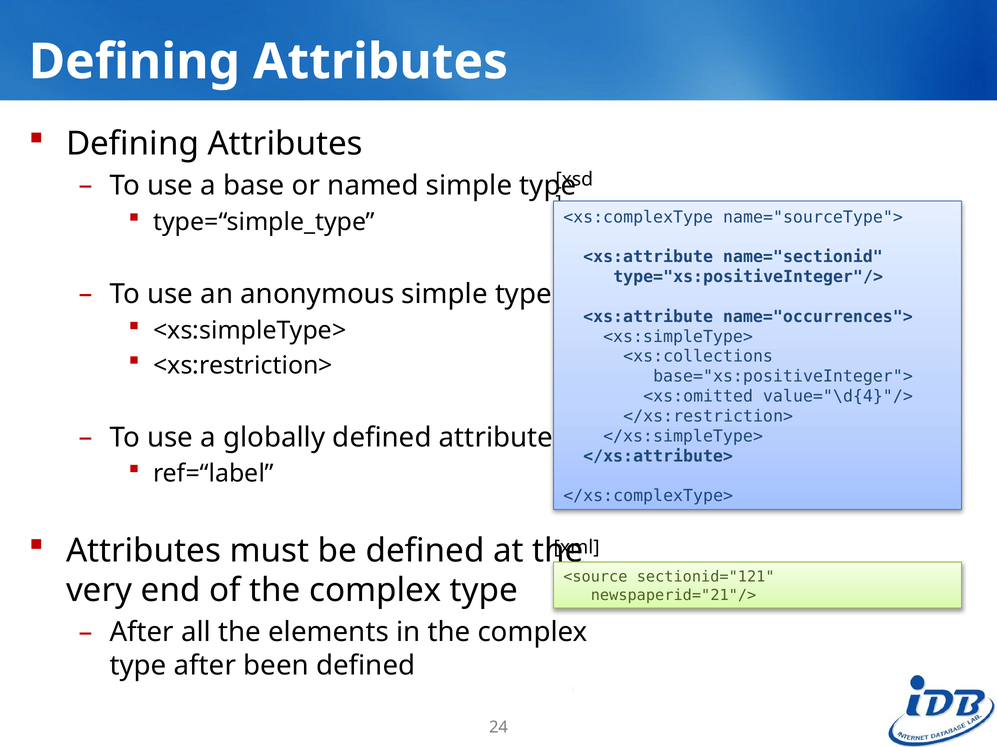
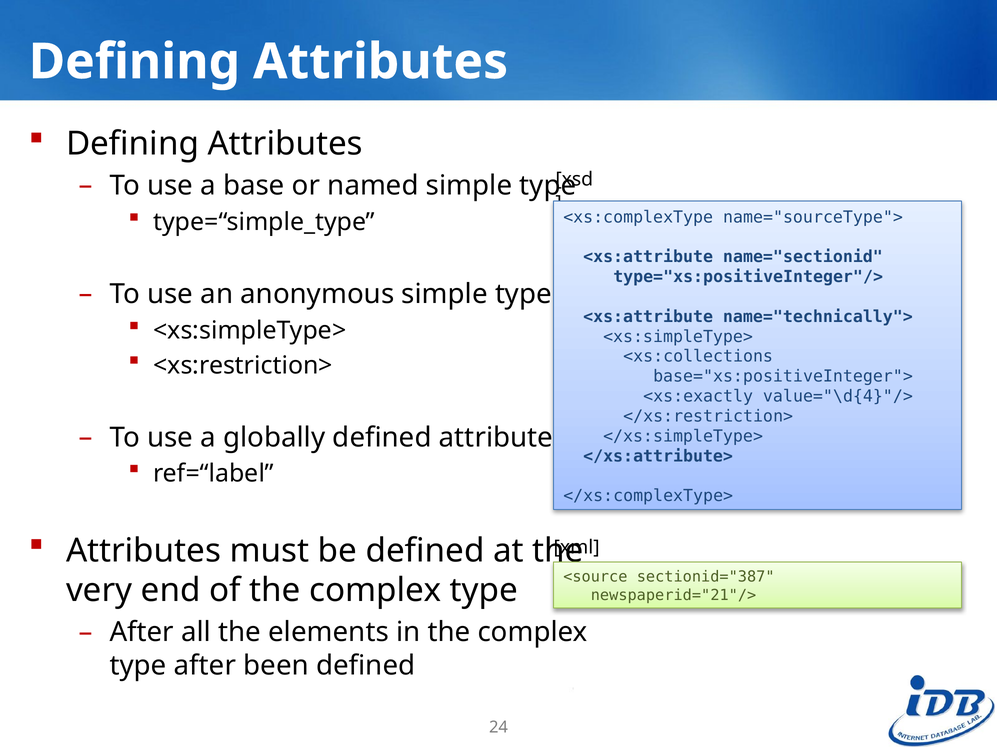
name="occurrences">: name="occurrences"> -> name="technically">
<xs:omitted: <xs:omitted -> <xs:exactly
sectionid="121: sectionid="121 -> sectionid="387
